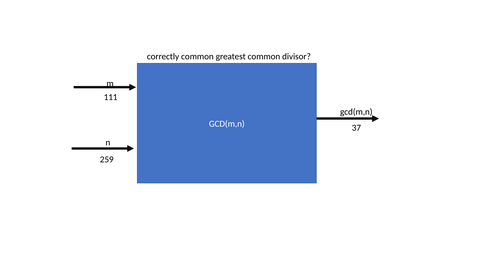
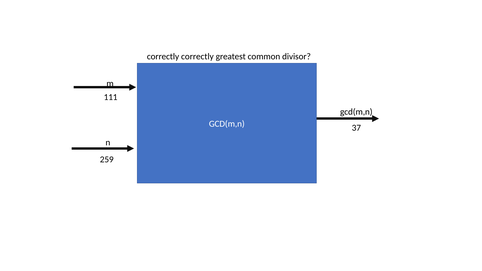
correctly common: common -> correctly
